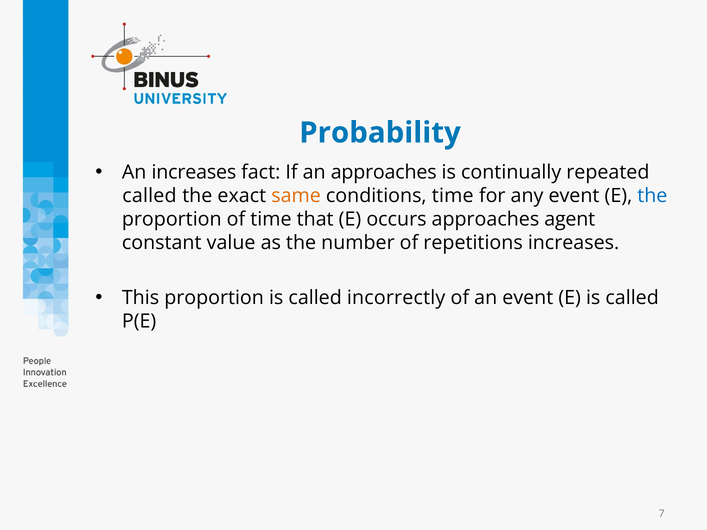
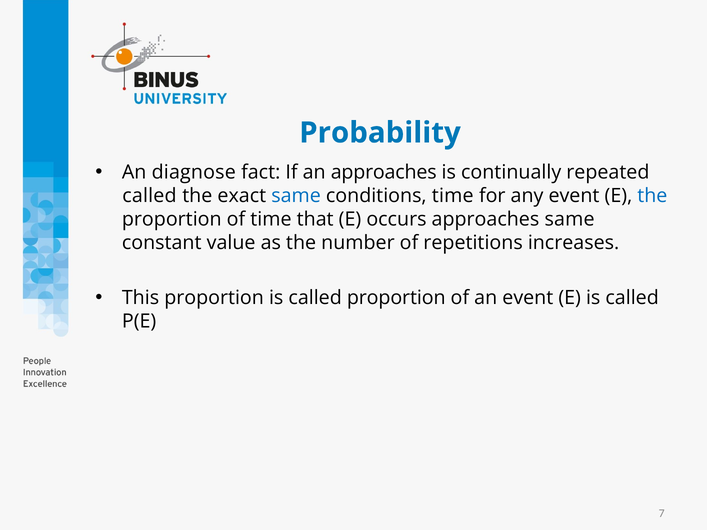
An increases: increases -> diagnose
same at (296, 196) colour: orange -> blue
approaches agent: agent -> same
called incorrectly: incorrectly -> proportion
